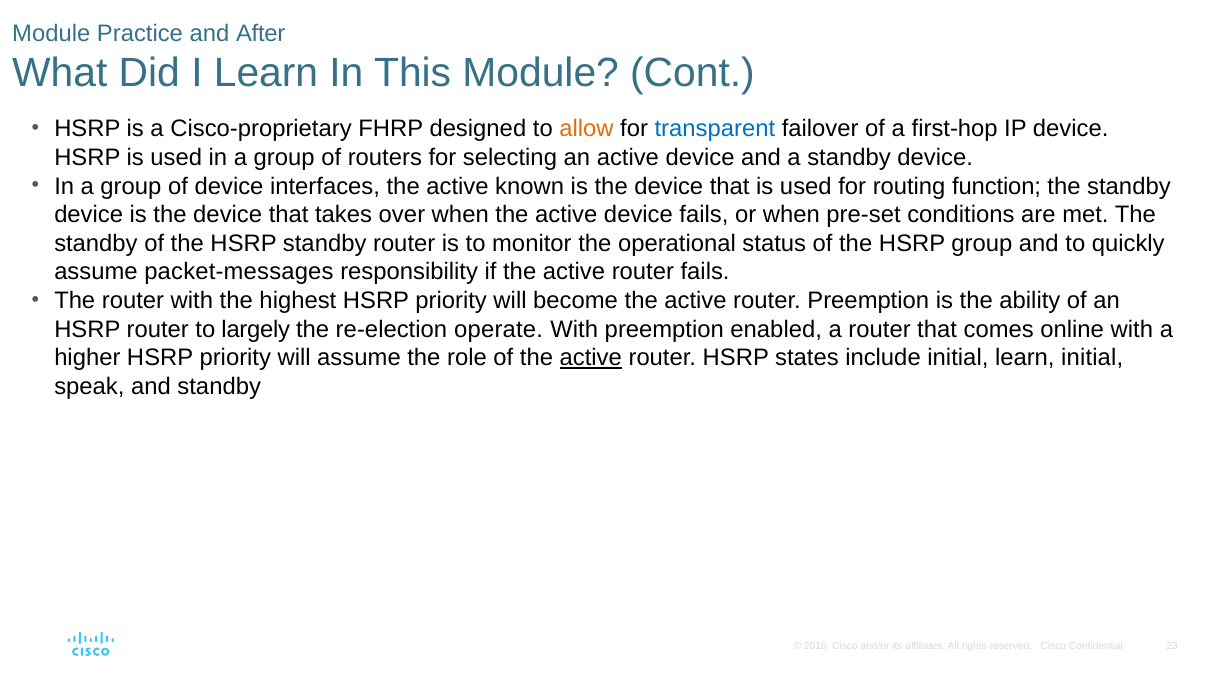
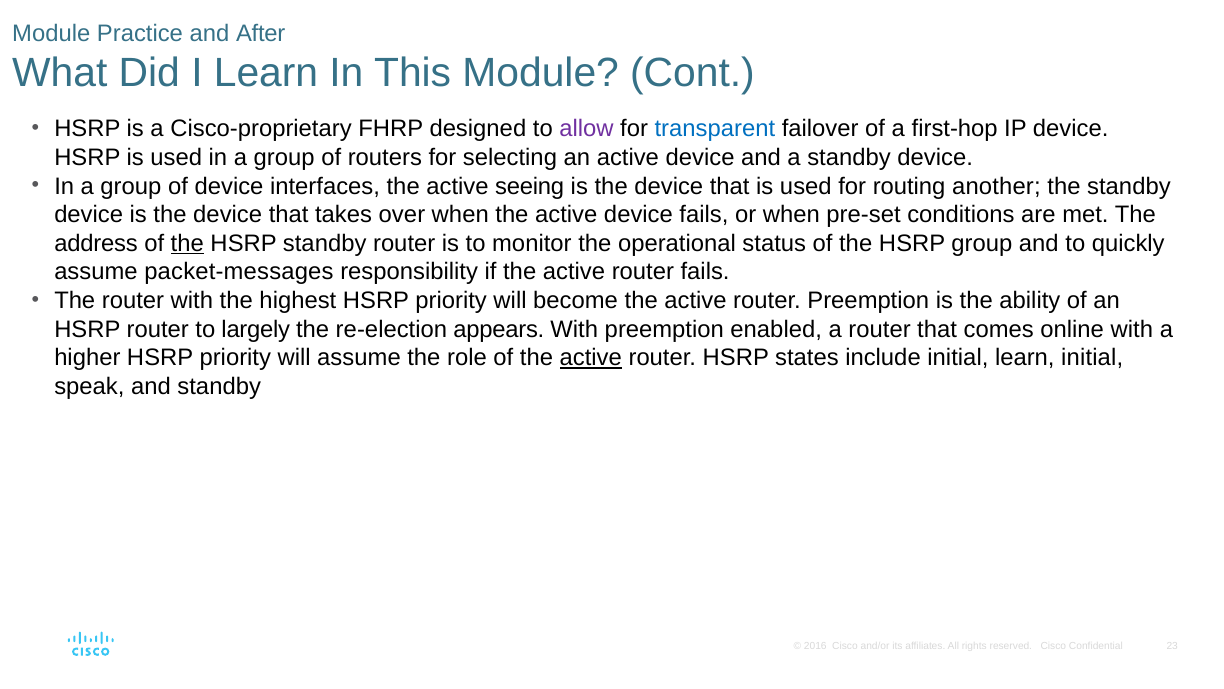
allow colour: orange -> purple
known: known -> seeing
function: function -> another
standby at (96, 243): standby -> address
the at (187, 243) underline: none -> present
operate: operate -> appears
